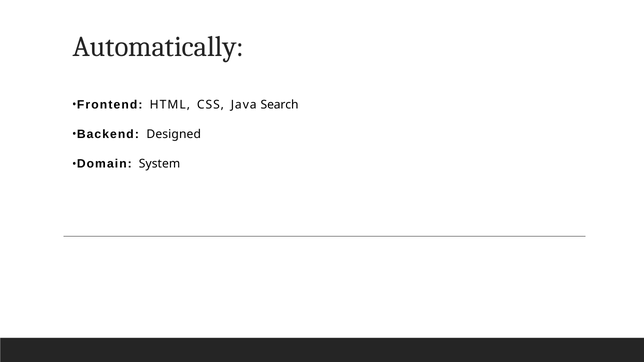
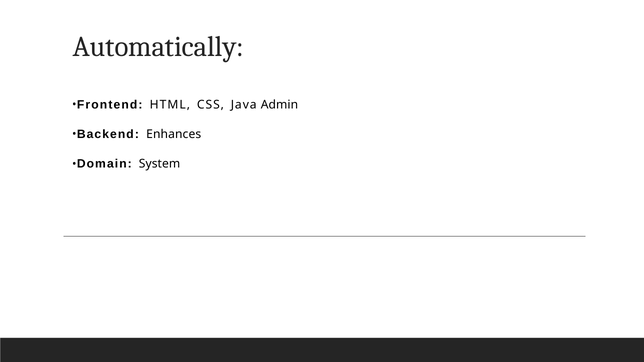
Search: Search -> Admin
Designed: Designed -> Enhances
